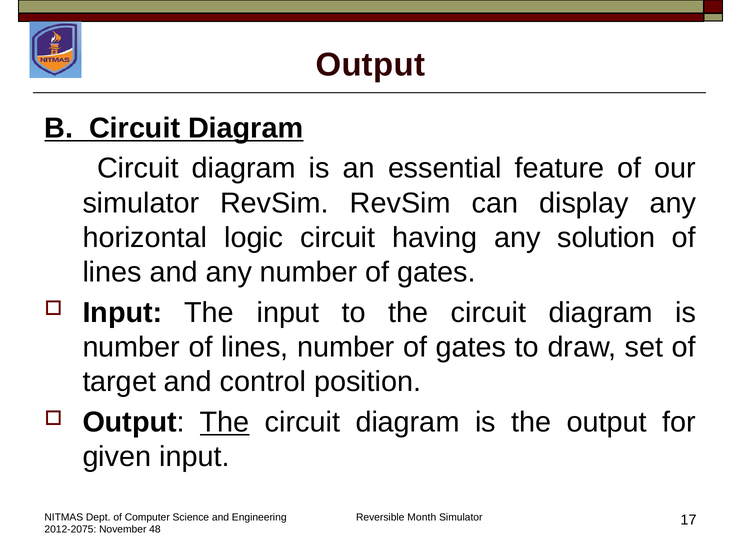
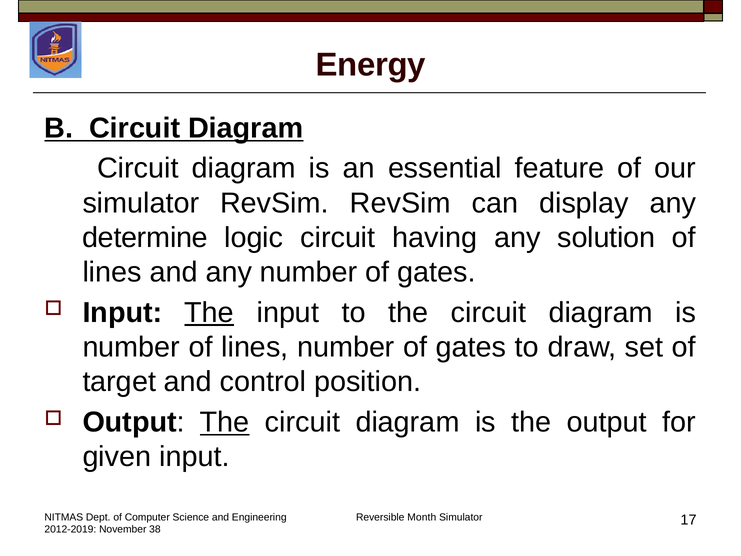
Output at (370, 65): Output -> Energy
horizontal: horizontal -> determine
The at (209, 313) underline: none -> present
2012-2075: 2012-2075 -> 2012-2019
48: 48 -> 38
